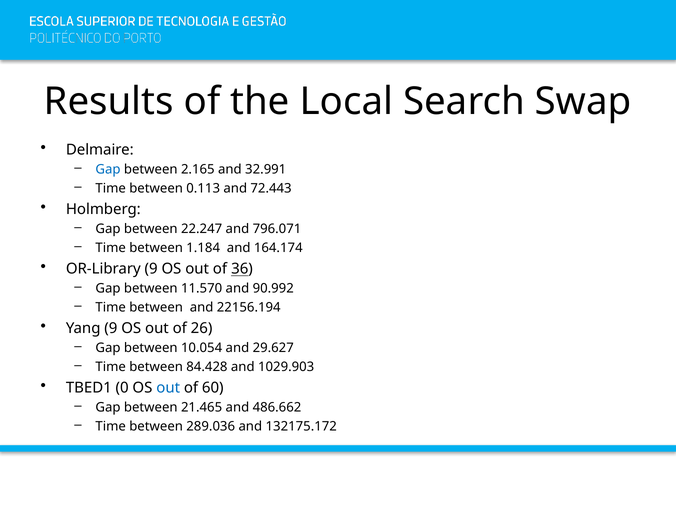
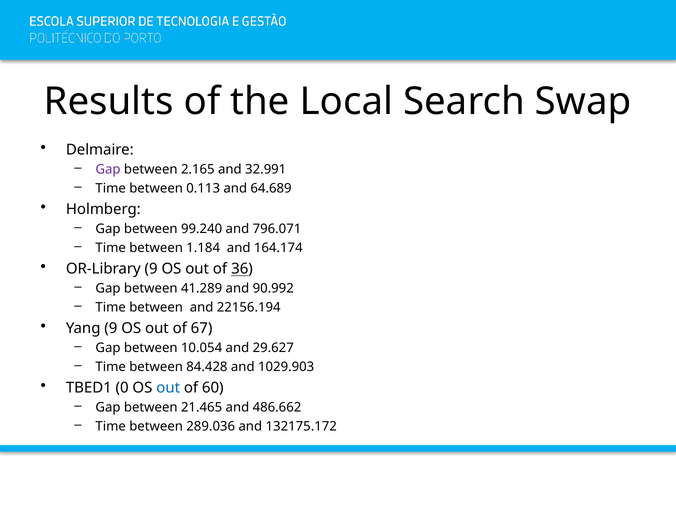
Gap at (108, 170) colour: blue -> purple
72.443: 72.443 -> 64.689
22.247: 22.247 -> 99.240
11.570: 11.570 -> 41.289
26: 26 -> 67
